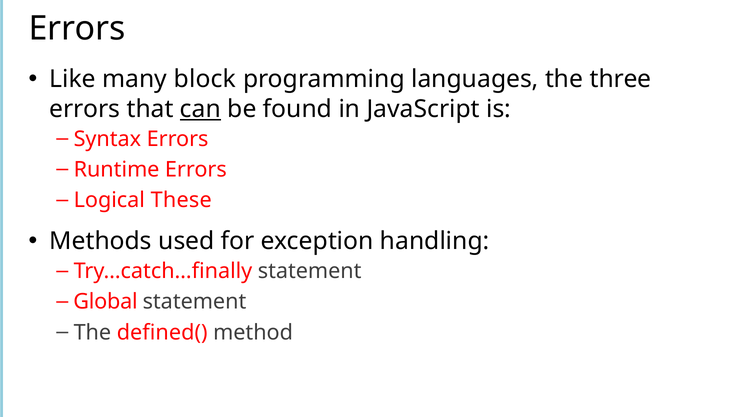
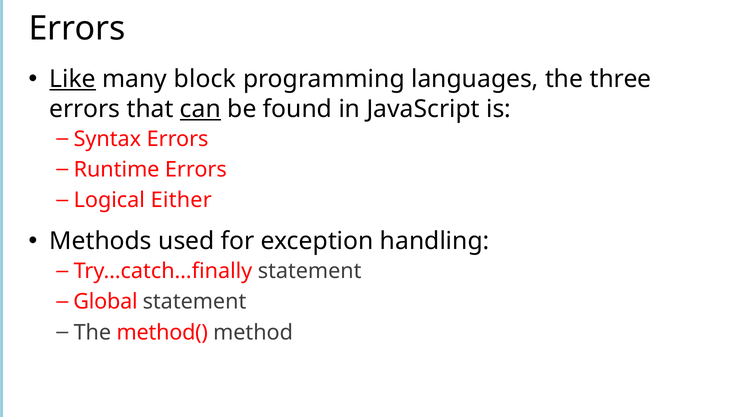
Like underline: none -> present
These: These -> Either
defined(: defined( -> method(
